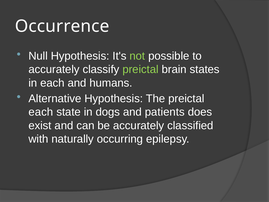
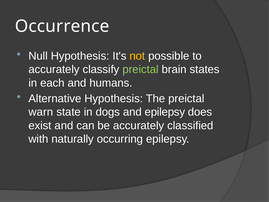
not colour: light green -> yellow
each at (41, 112): each -> warn
and patients: patients -> epilepsy
